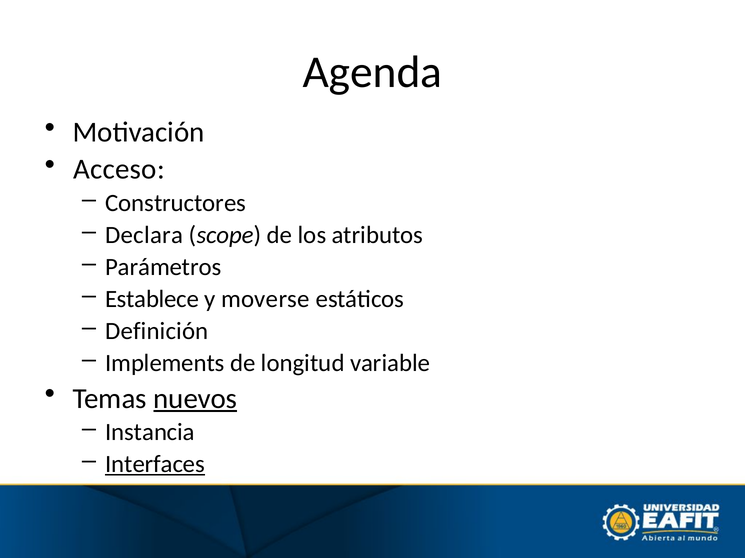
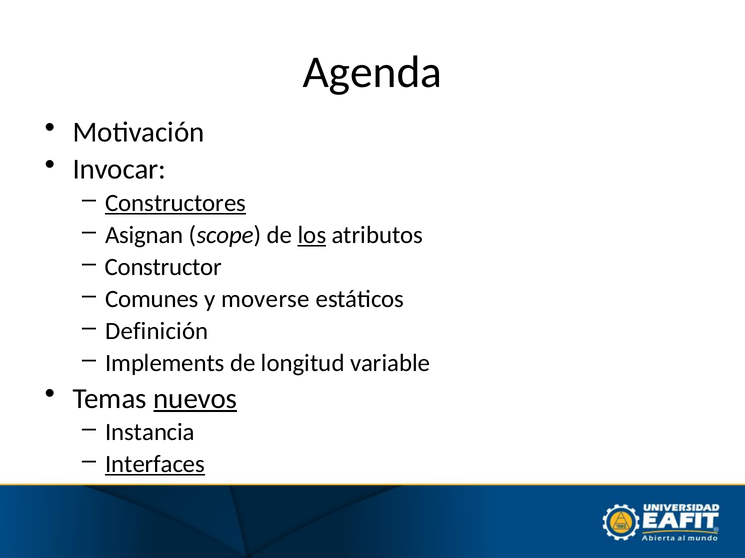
Acceso: Acceso -> Invocar
Constructores underline: none -> present
Declara: Declara -> Asignan
los underline: none -> present
Parámetros: Parámetros -> Constructor
Establece: Establece -> Comunes
